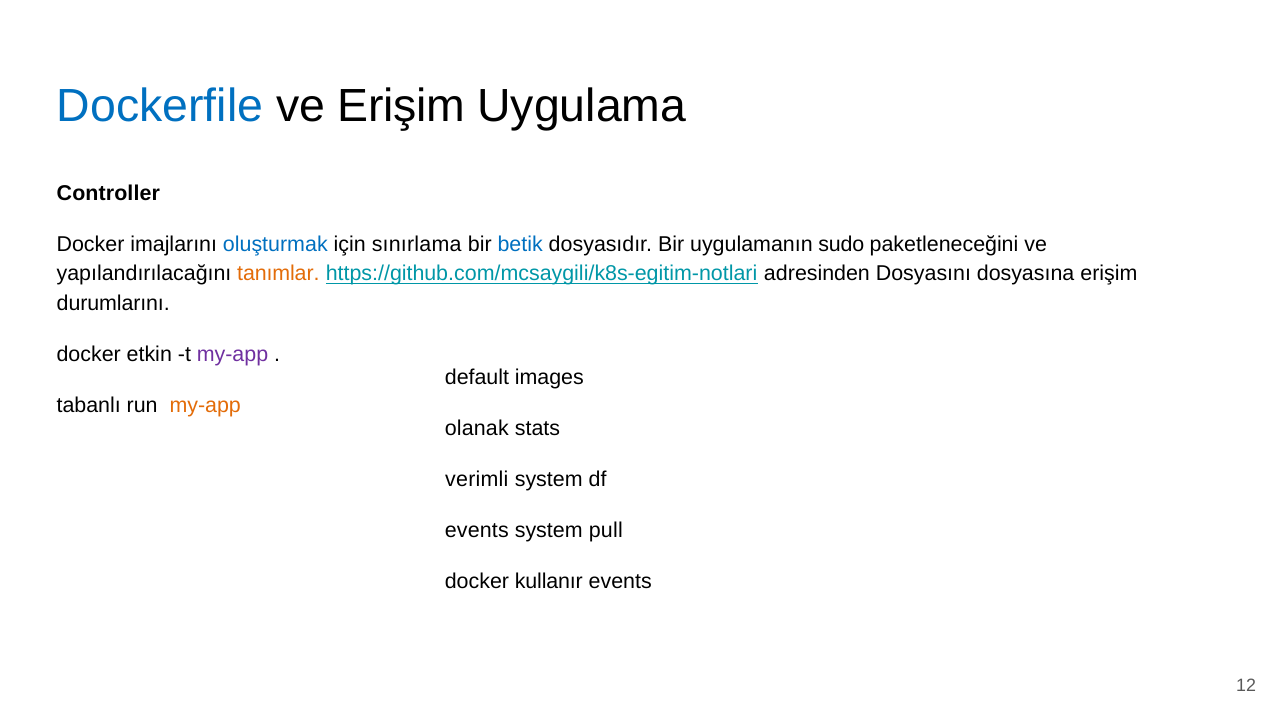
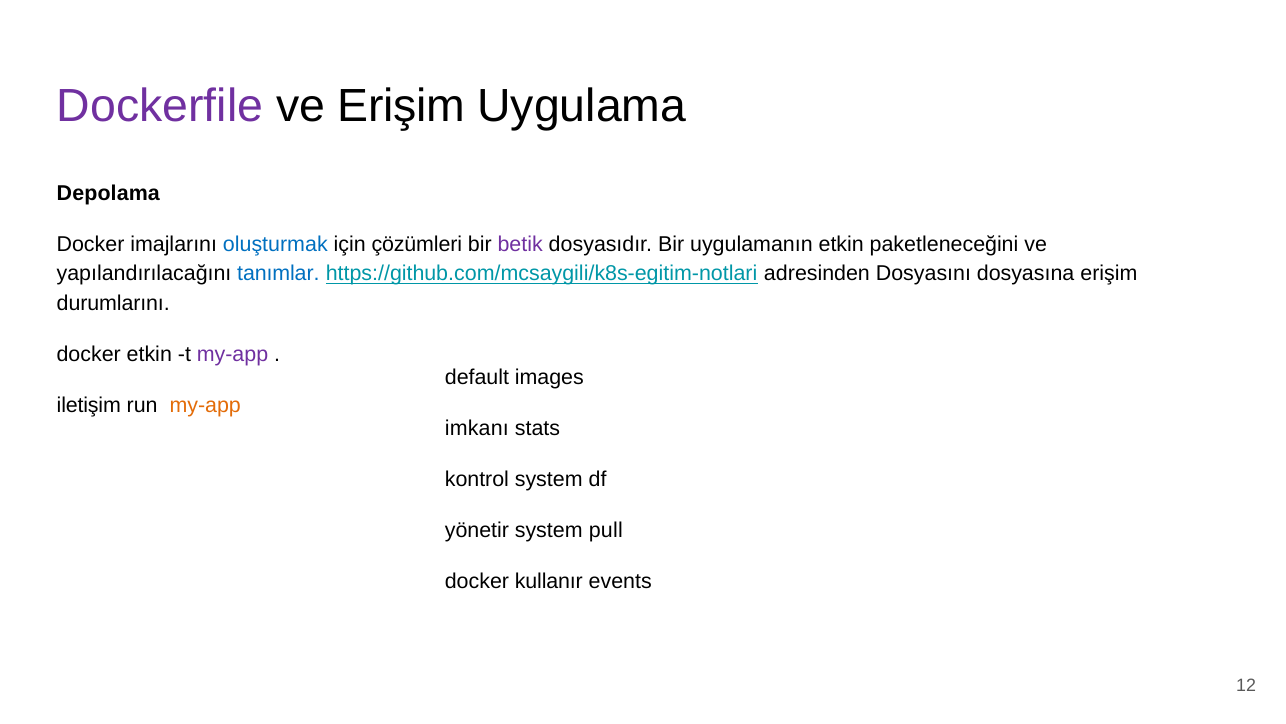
Dockerfile colour: blue -> purple
Controller: Controller -> Depolama
sınırlama: sınırlama -> çözümleri
betik colour: blue -> purple
uygulamanın sudo: sudo -> etkin
tanımlar colour: orange -> blue
tabanlı: tabanlı -> iletişim
olanak: olanak -> imkanı
verimli: verimli -> kontrol
events at (477, 530): events -> yönetir
